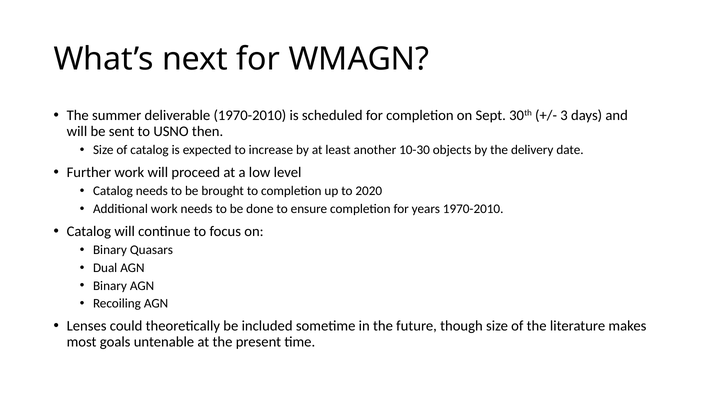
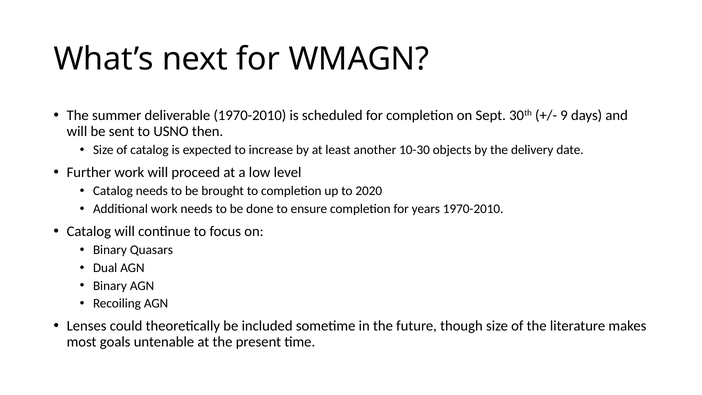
3: 3 -> 9
